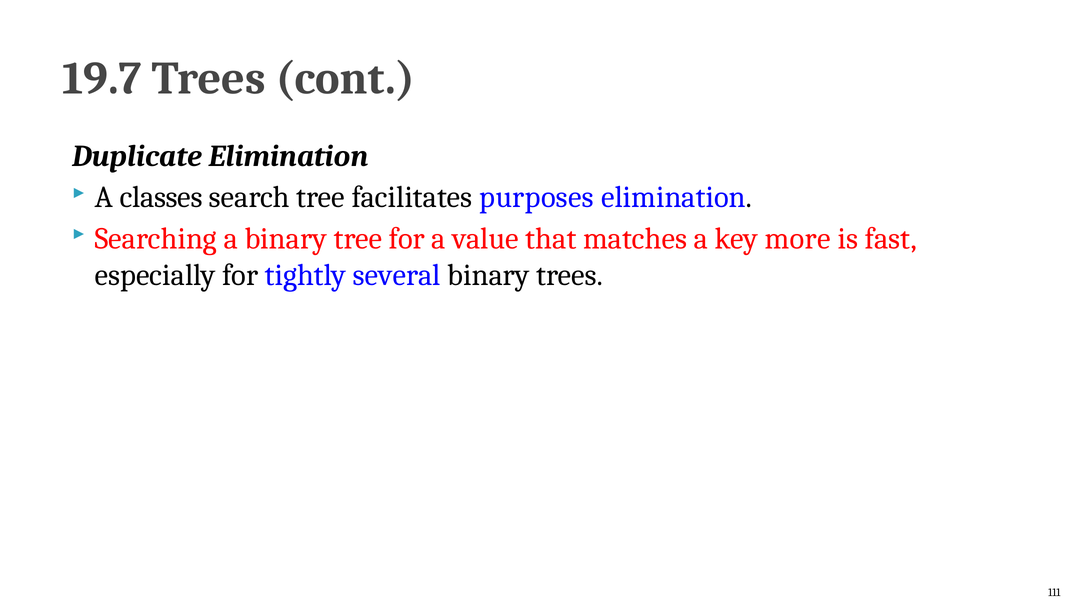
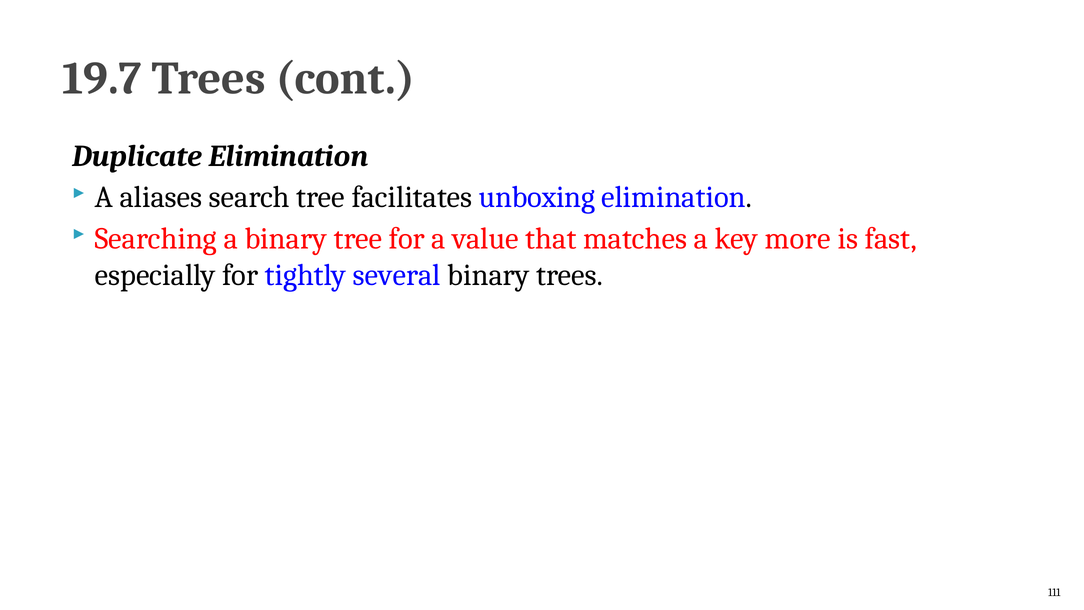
classes: classes -> aliases
purposes: purposes -> unboxing
